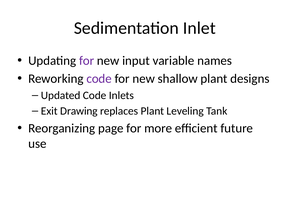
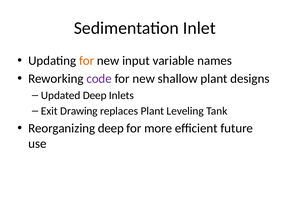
for at (87, 61) colour: purple -> orange
Updated Code: Code -> Deep
Reorganizing page: page -> deep
